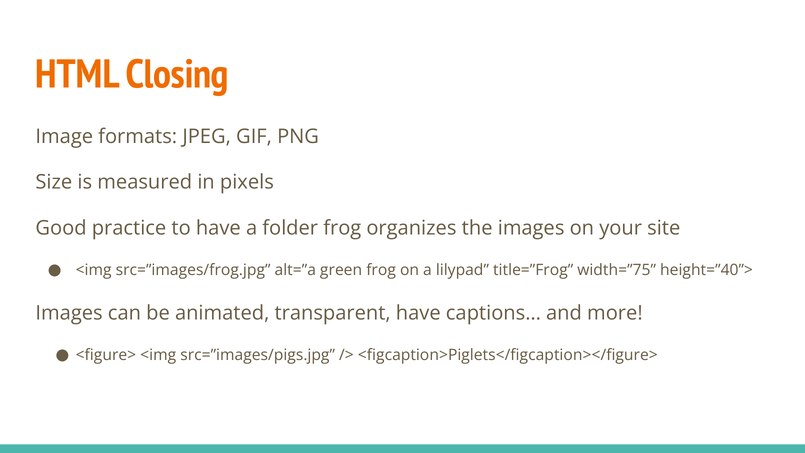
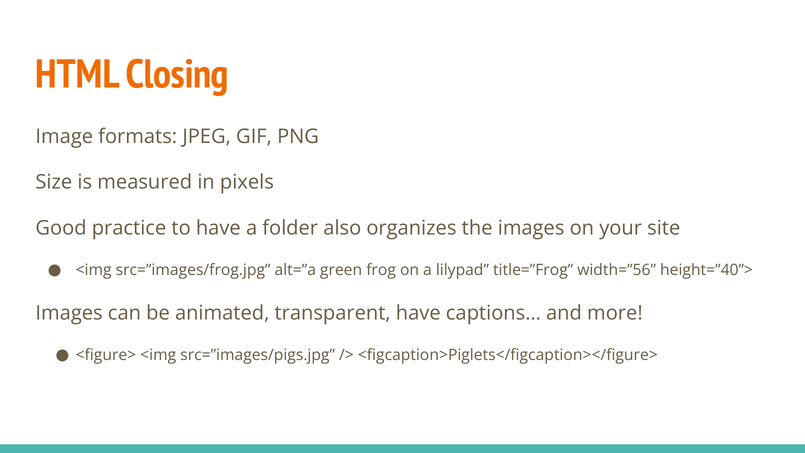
folder frog: frog -> also
width=”75: width=”75 -> width=”56
